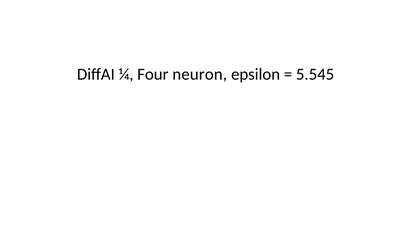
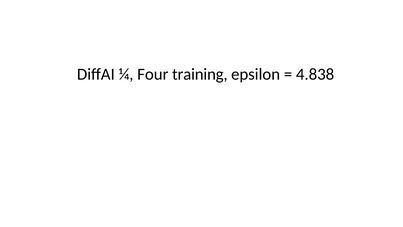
neuron: neuron -> training
5.545: 5.545 -> 4.838
